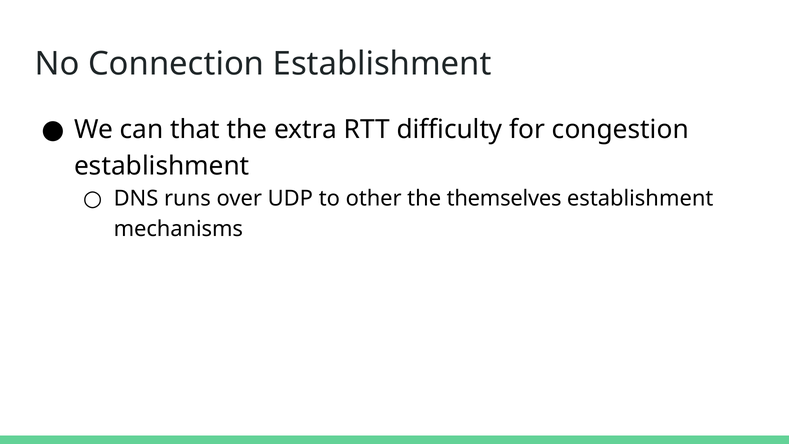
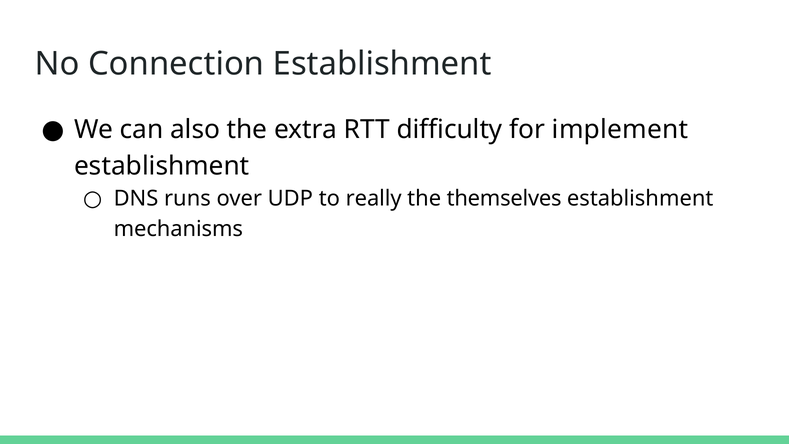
that: that -> also
congestion: congestion -> implement
other: other -> really
